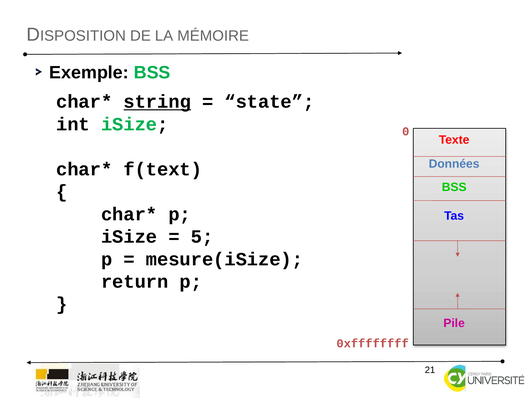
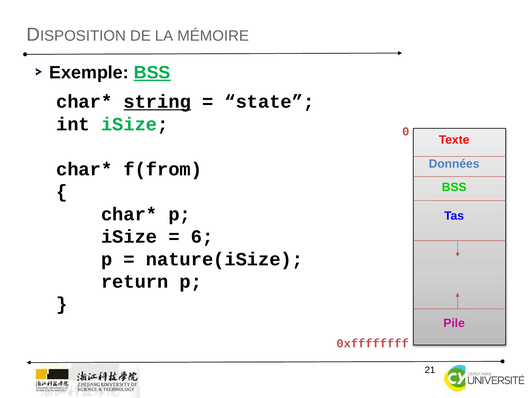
BSS at (152, 73) underline: none -> present
f(text: f(text -> f(from
5: 5 -> 6
mesure(iSize: mesure(iSize -> nature(iSize
